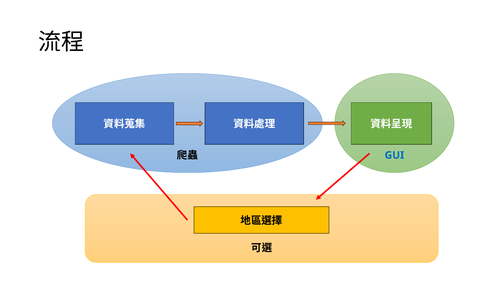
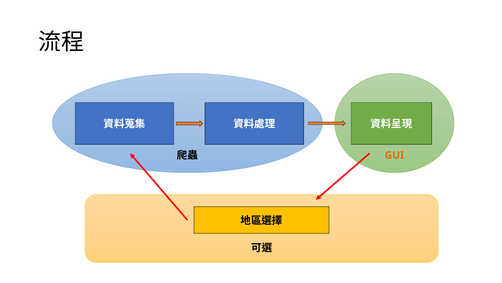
GUI colour: blue -> orange
